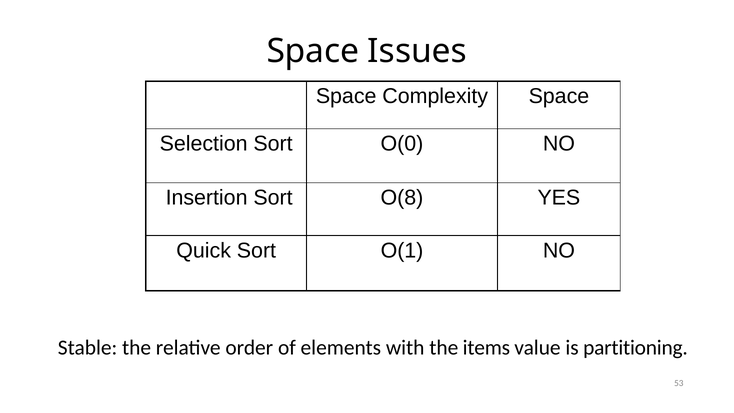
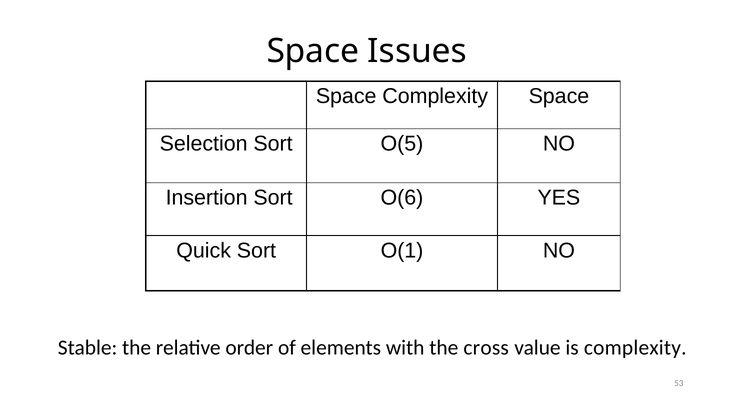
O(0: O(0 -> O(5
O(8: O(8 -> O(6
items: items -> cross
is partitioning: partitioning -> complexity
